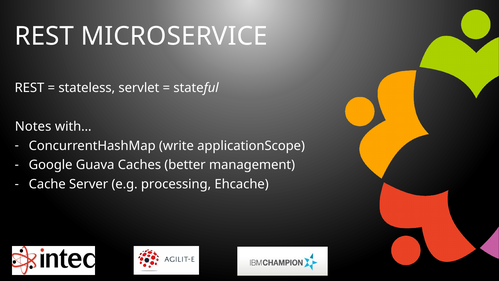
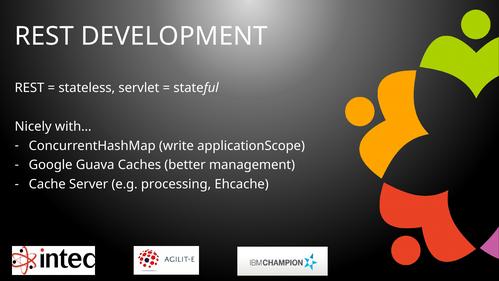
MICROSERVICE: MICROSERVICE -> DEVELOPMENT
Notes: Notes -> Nicely
